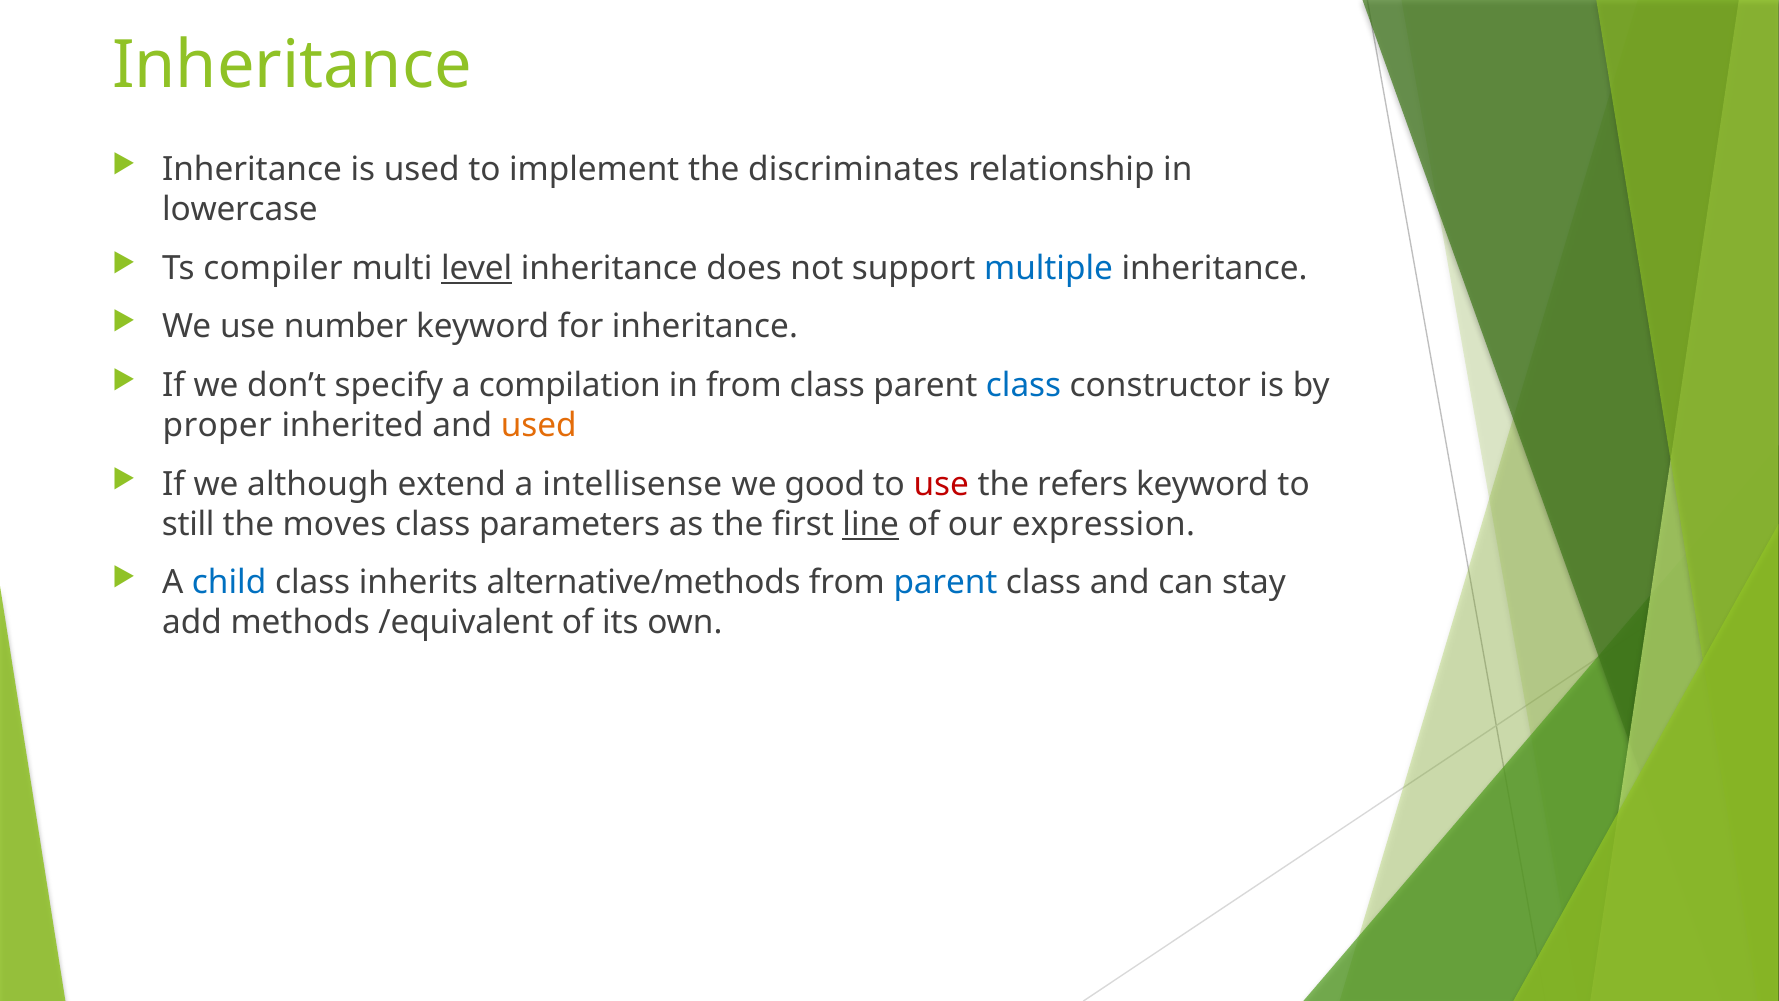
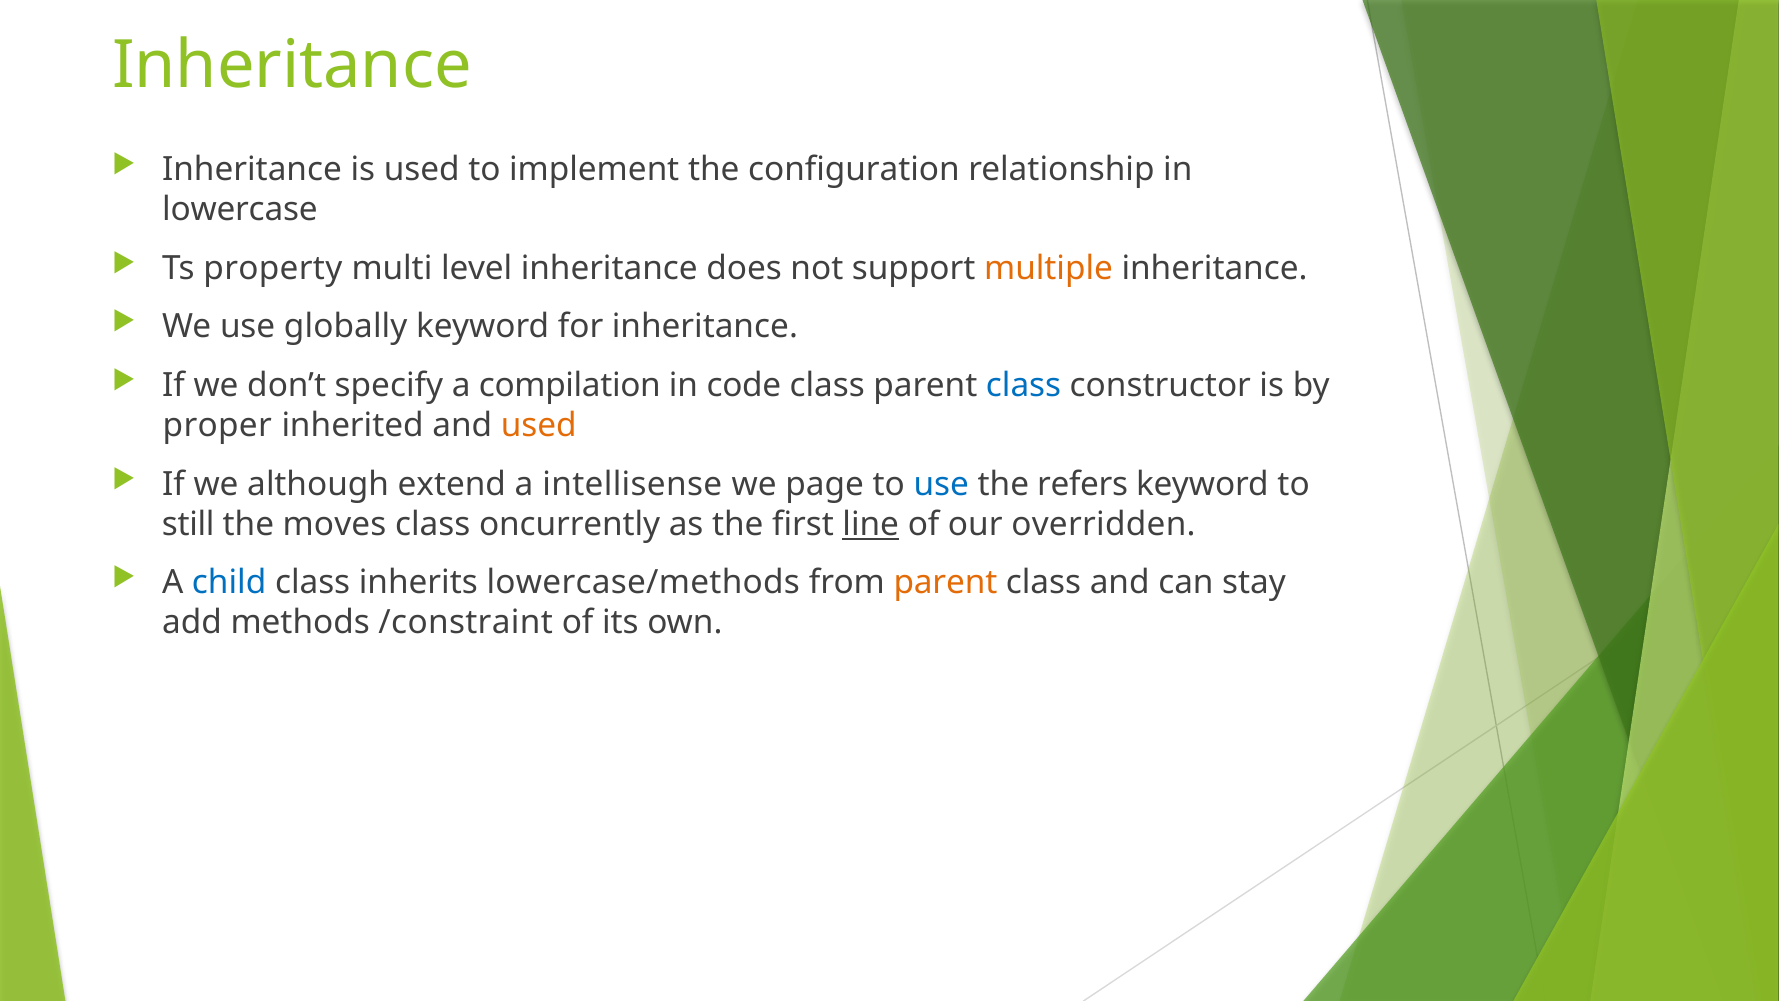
discriminates: discriminates -> configuration
compiler: compiler -> property
level underline: present -> none
multiple colour: blue -> orange
number: number -> globally
in from: from -> code
good: good -> page
use at (941, 484) colour: red -> blue
parameters: parameters -> oncurrently
expression: expression -> overridden
alternative/methods: alternative/methods -> lowercase/methods
parent at (945, 583) colour: blue -> orange
/equivalent: /equivalent -> /constraint
